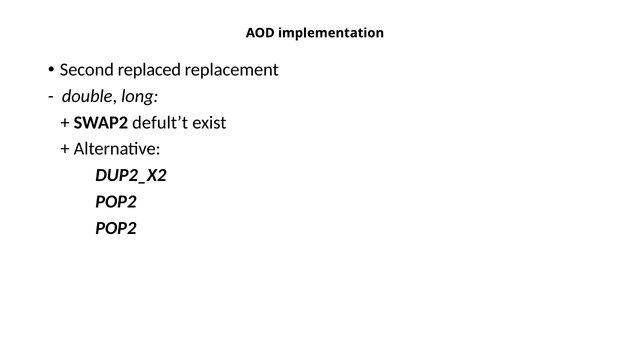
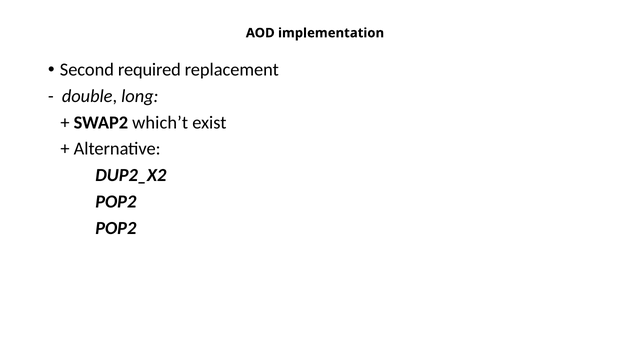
replaced: replaced -> required
defult’t: defult’t -> which’t
